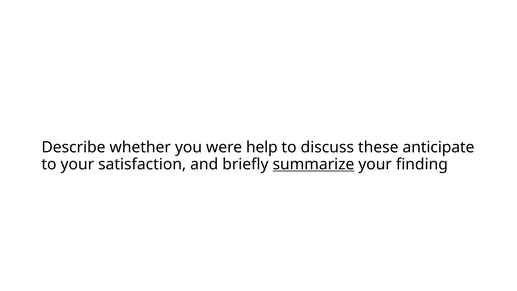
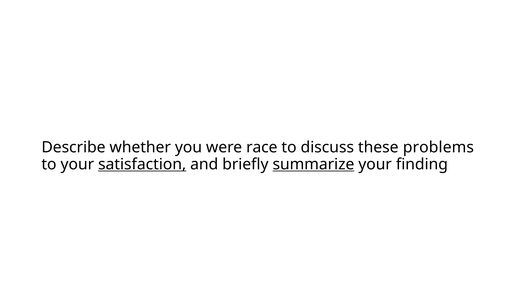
help: help -> race
anticipate: anticipate -> problems
satisfaction underline: none -> present
